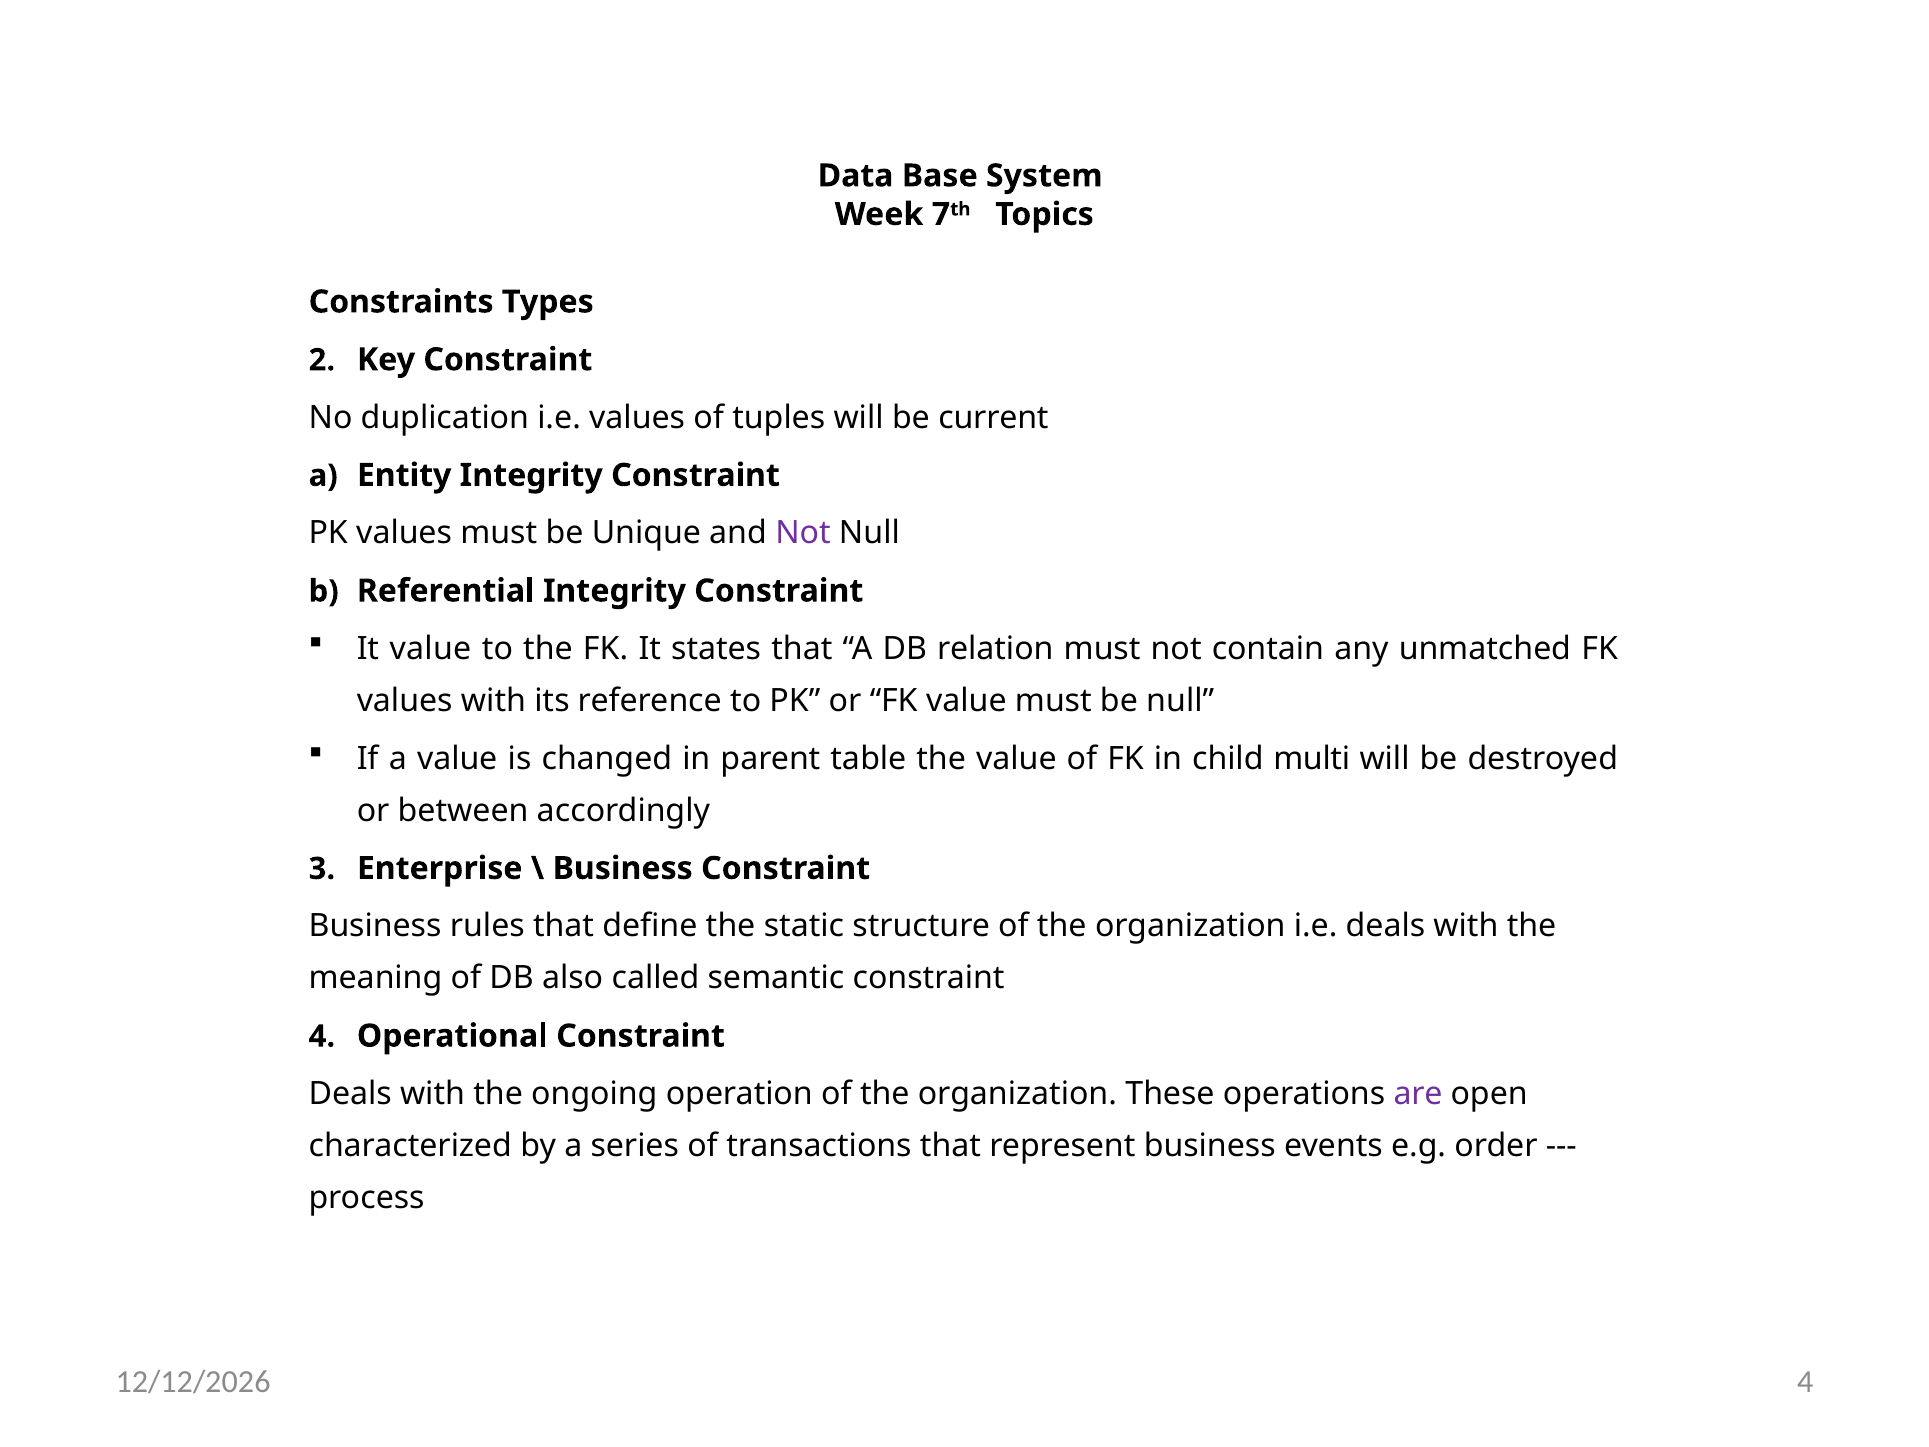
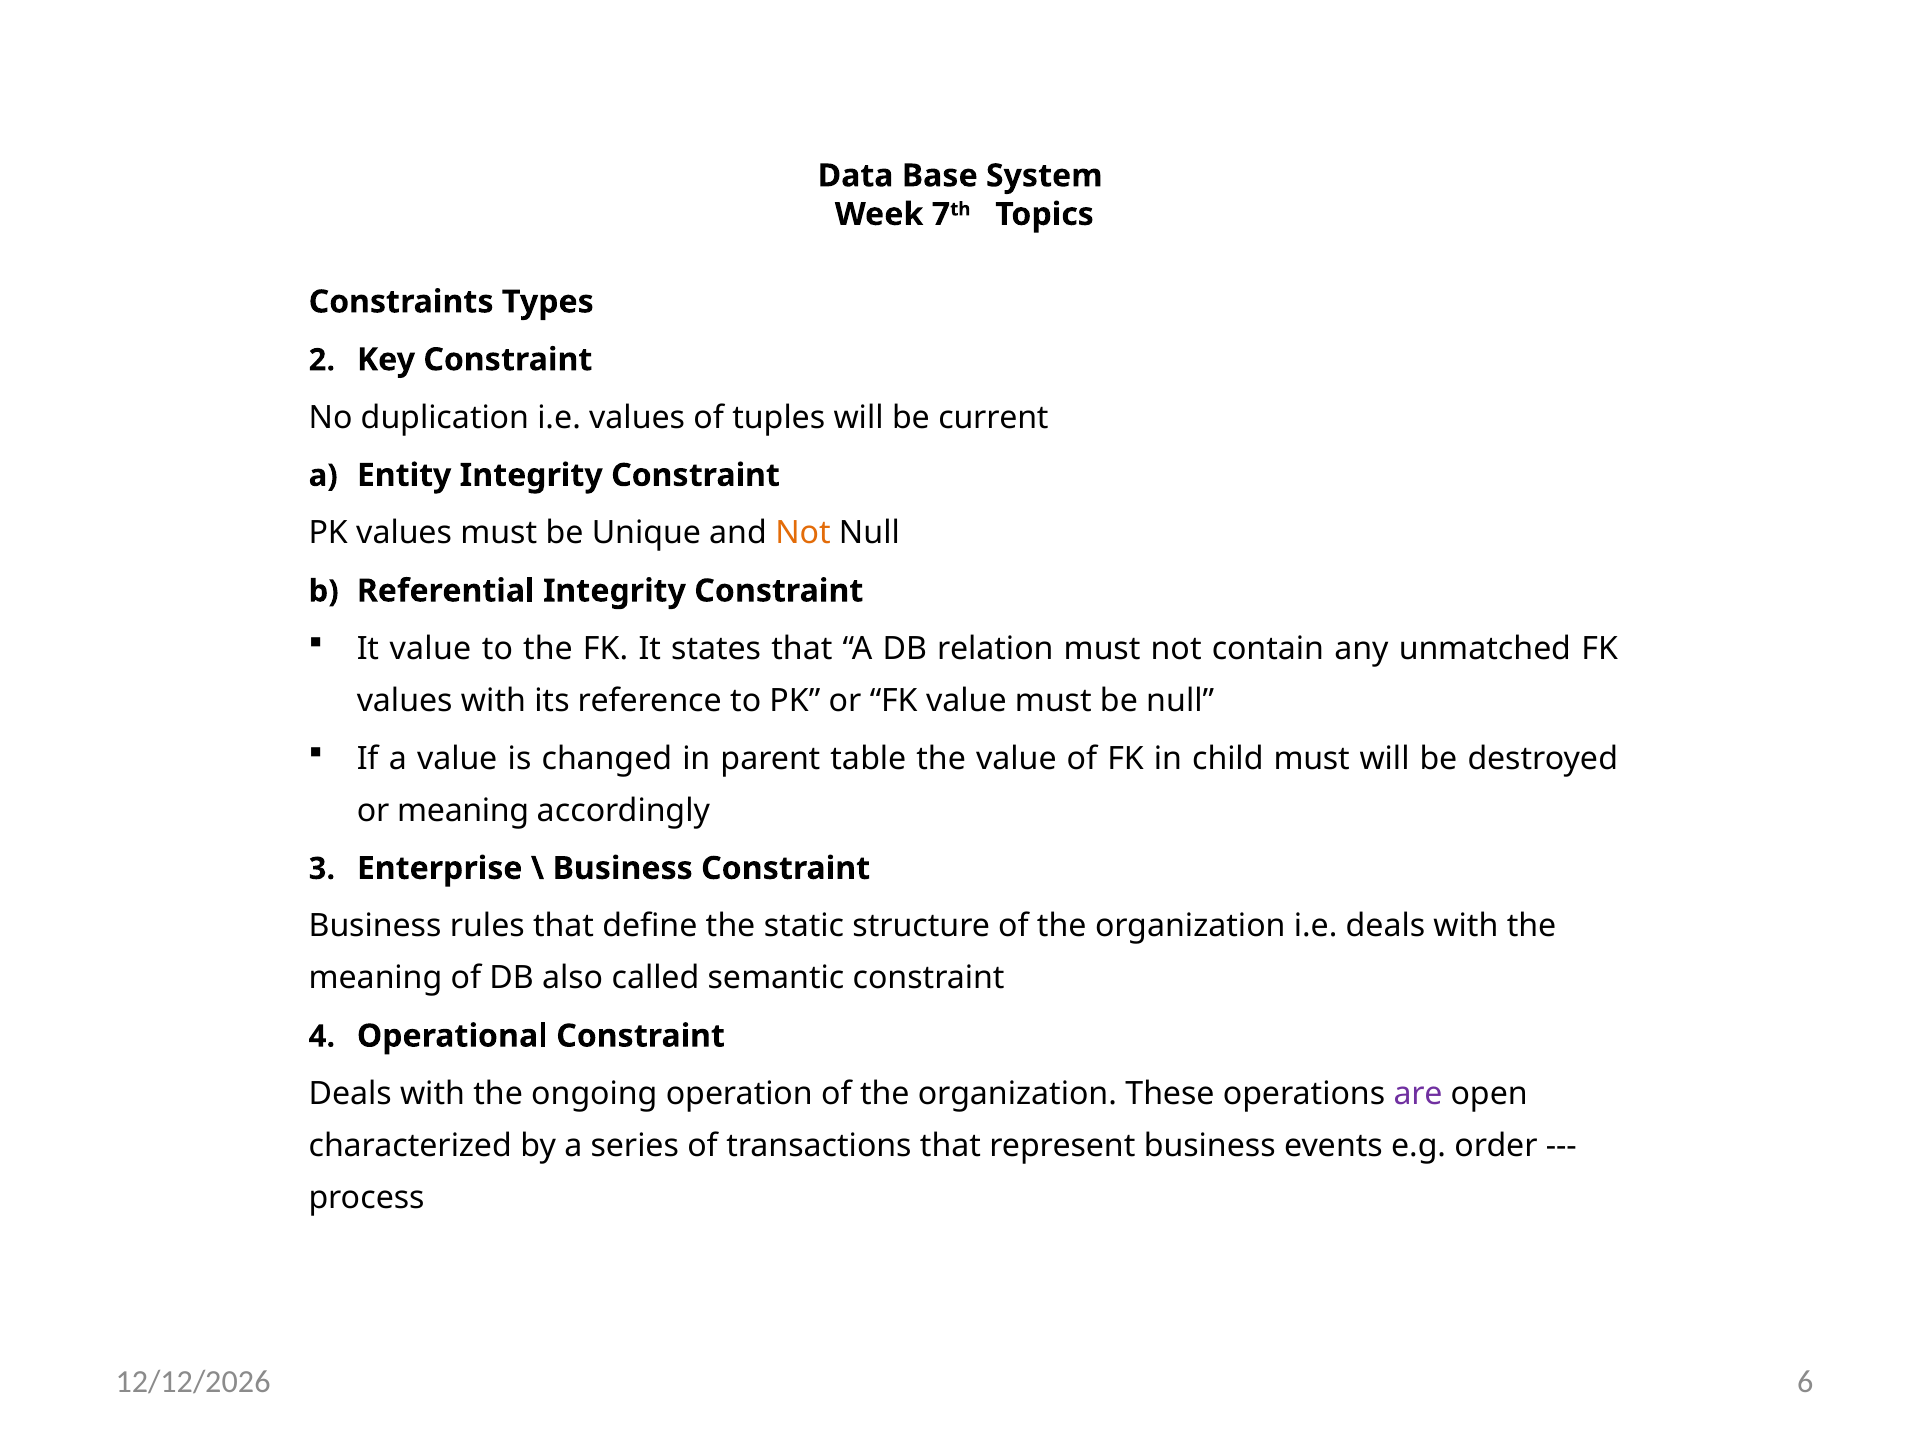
Not at (803, 533) colour: purple -> orange
child multi: multi -> must
or between: between -> meaning
4 at (1805, 1381): 4 -> 6
